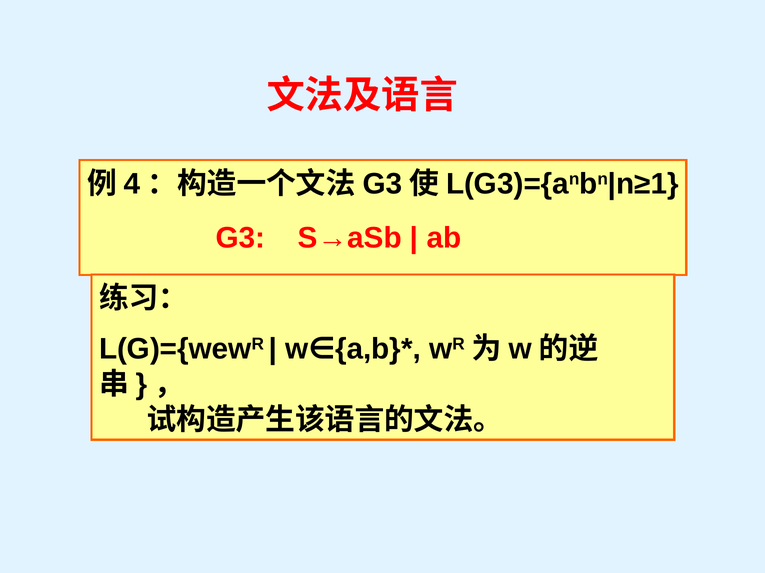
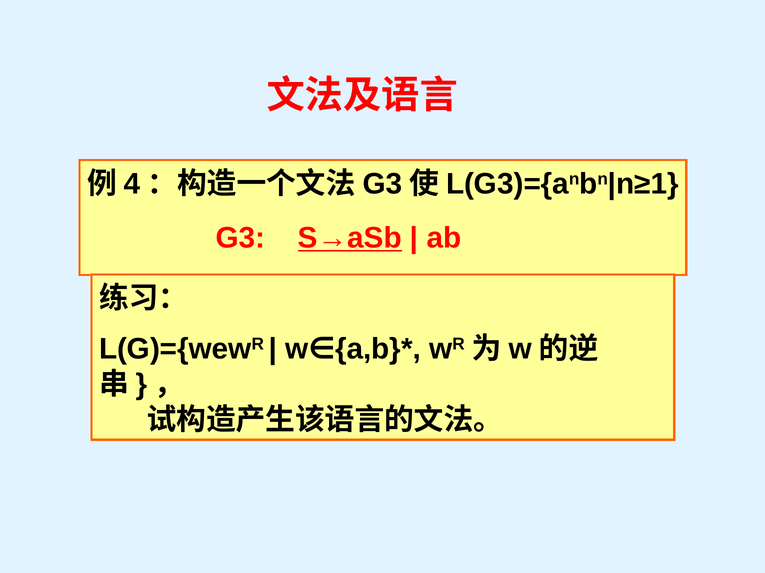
S→aSb underline: none -> present
